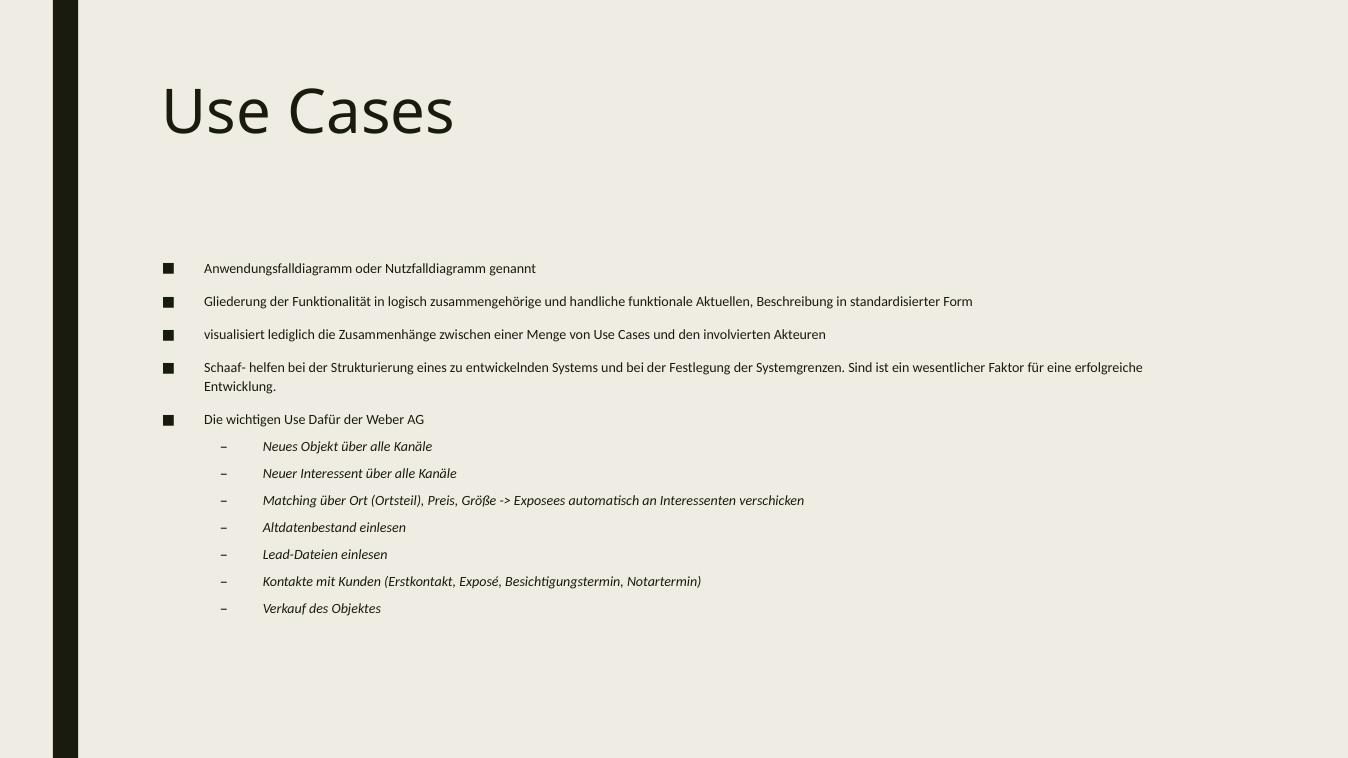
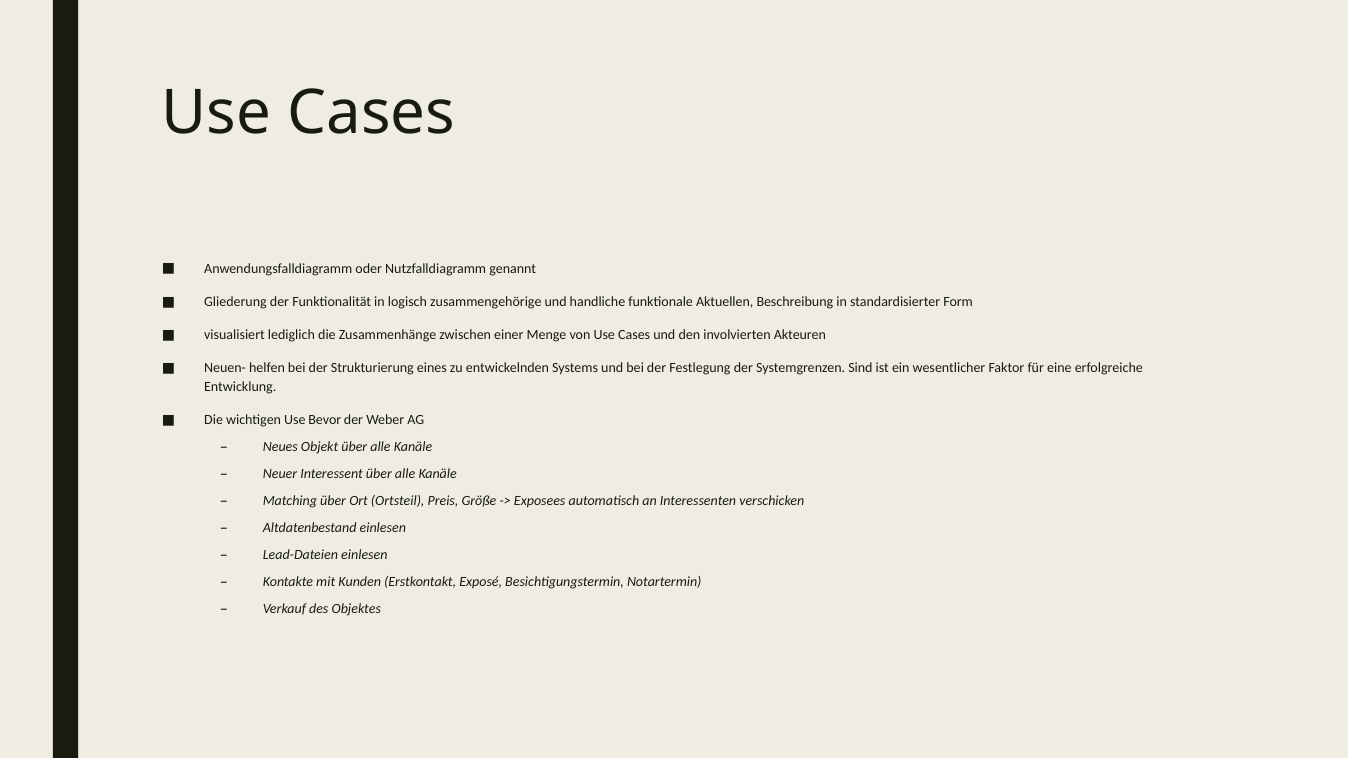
Schaaf-: Schaaf- -> Neuen-
Dafür: Dafür -> Bevor
